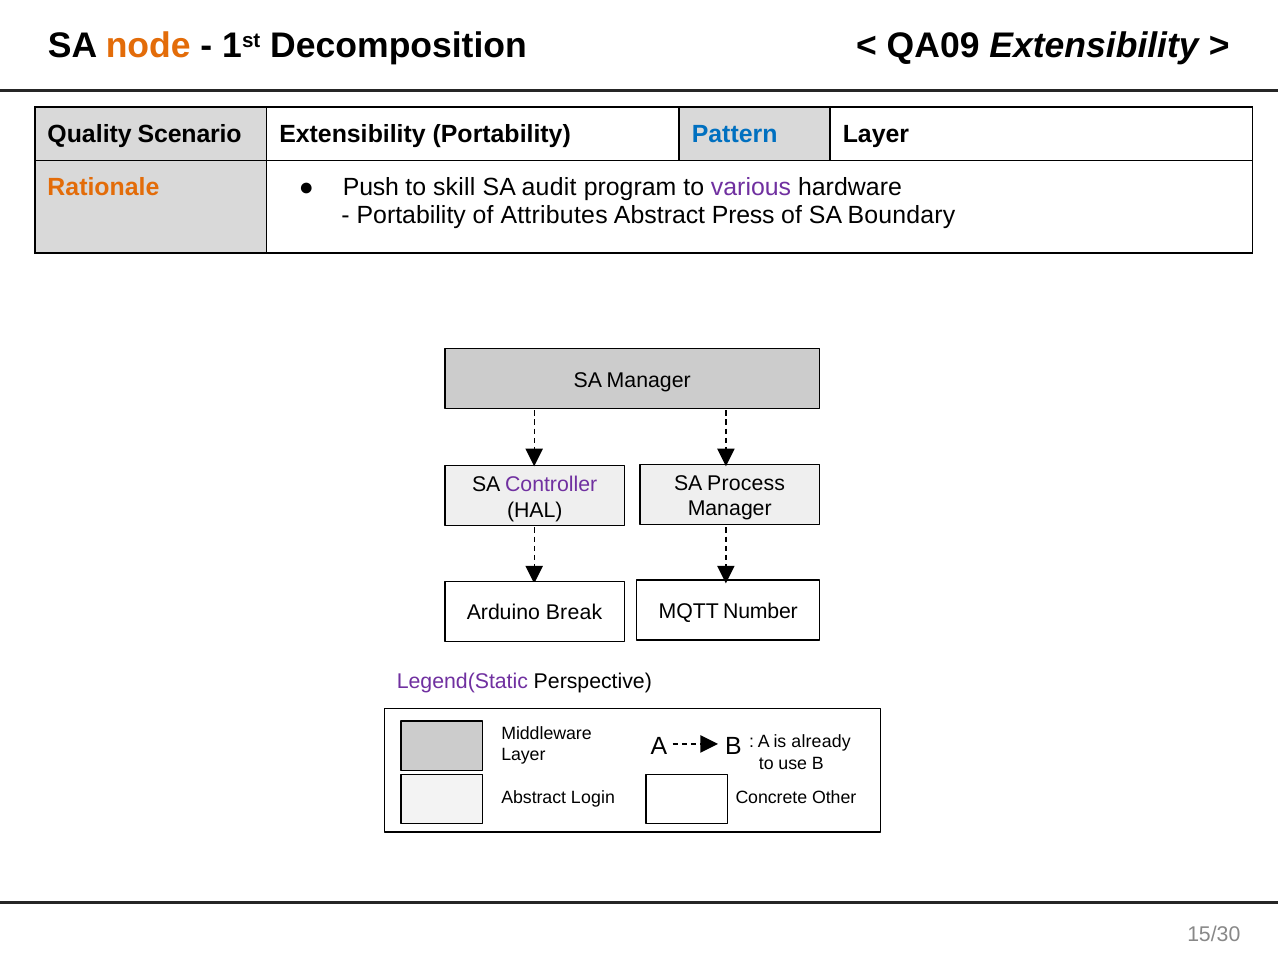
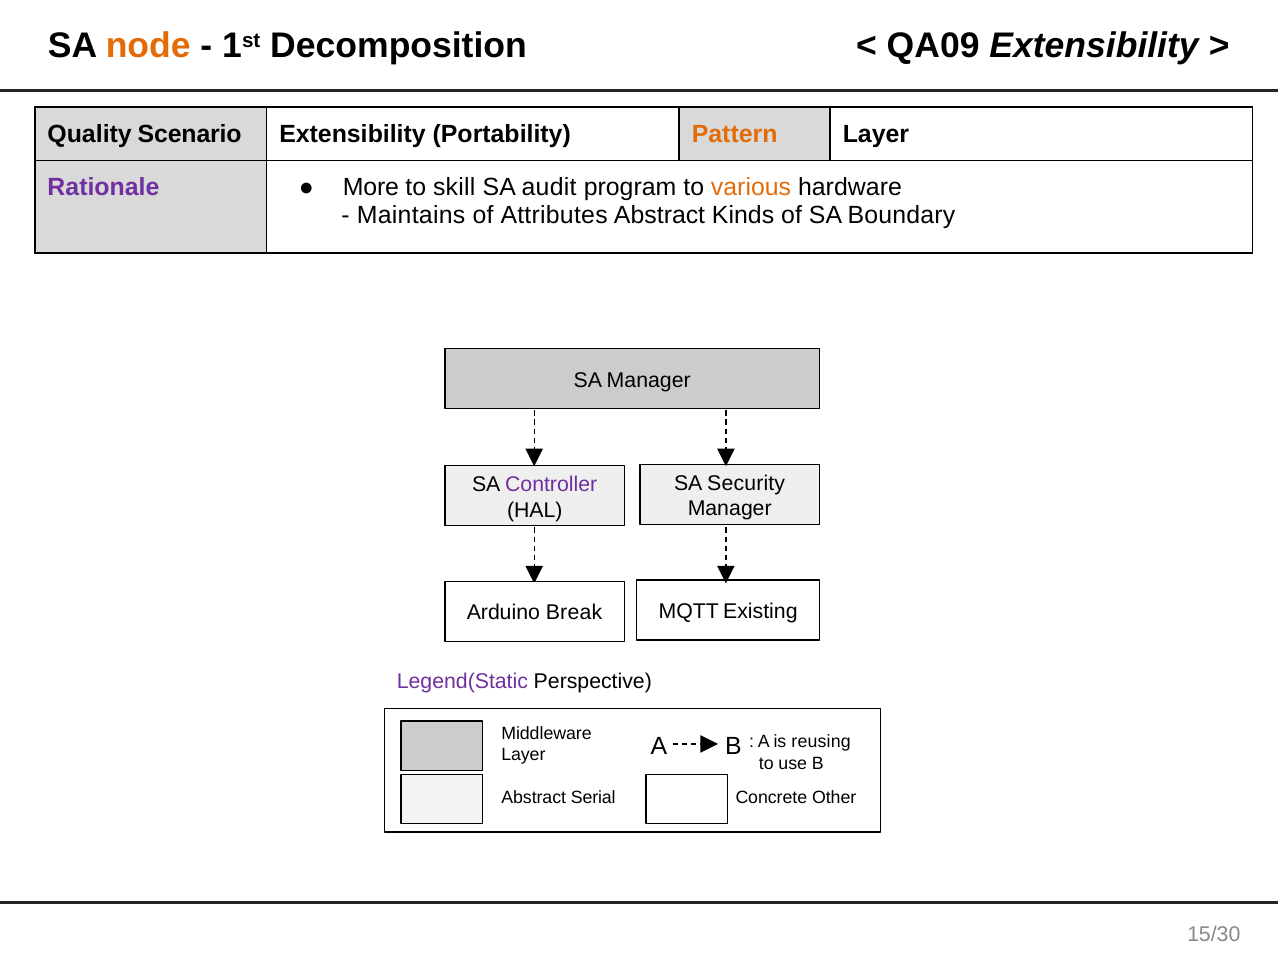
Pattern colour: blue -> orange
Rationale colour: orange -> purple
Push: Push -> More
various colour: purple -> orange
Portability at (411, 215): Portability -> Maintains
Press: Press -> Kinds
Process: Process -> Security
Number: Number -> Existing
already: already -> reusing
Login: Login -> Serial
